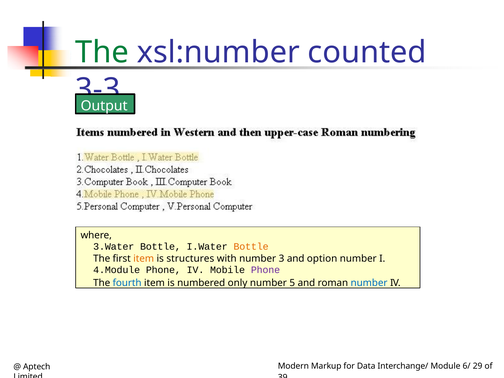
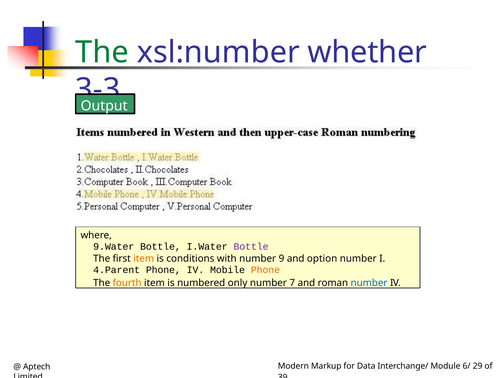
counted: counted -> whether
3.Water: 3.Water -> 9.Water
Bottle at (251, 246) colour: orange -> purple
structures: structures -> conditions
3: 3 -> 9
4.Module: 4.Module -> 4.Parent
Phone at (265, 270) colour: purple -> orange
fourth colour: blue -> orange
5: 5 -> 7
